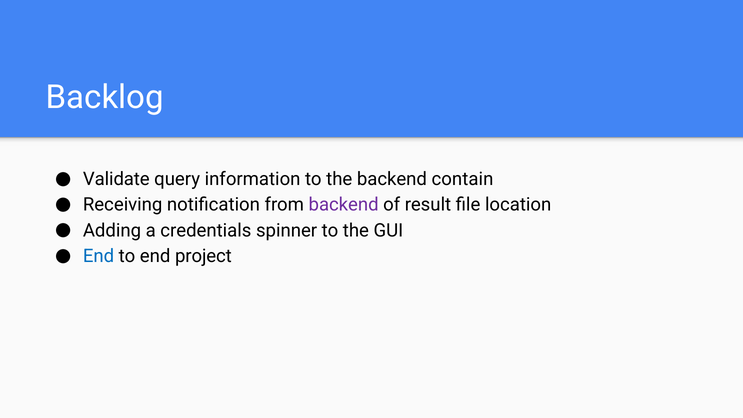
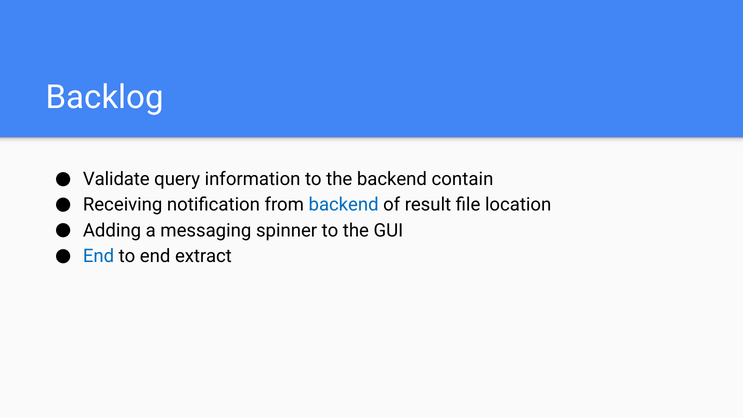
backend at (344, 205) colour: purple -> blue
credentials: credentials -> messaging
project: project -> extract
